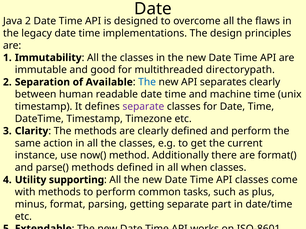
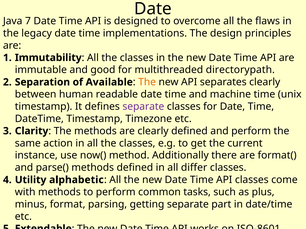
Java 2: 2 -> 7
The at (147, 82) colour: blue -> orange
when: when -> differ
supporting: supporting -> alphabetic
